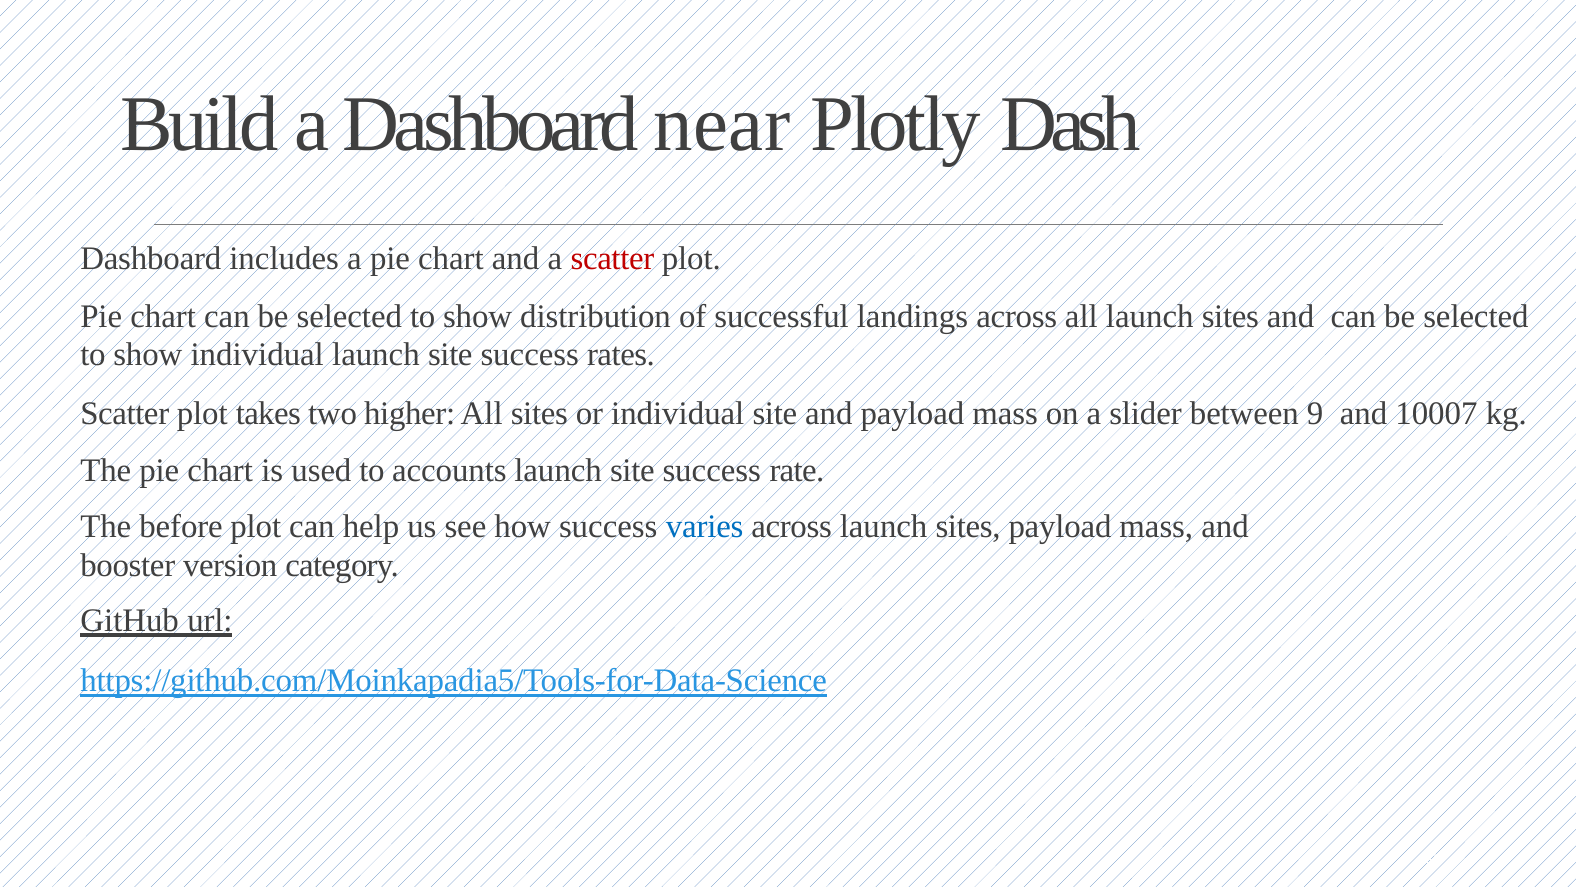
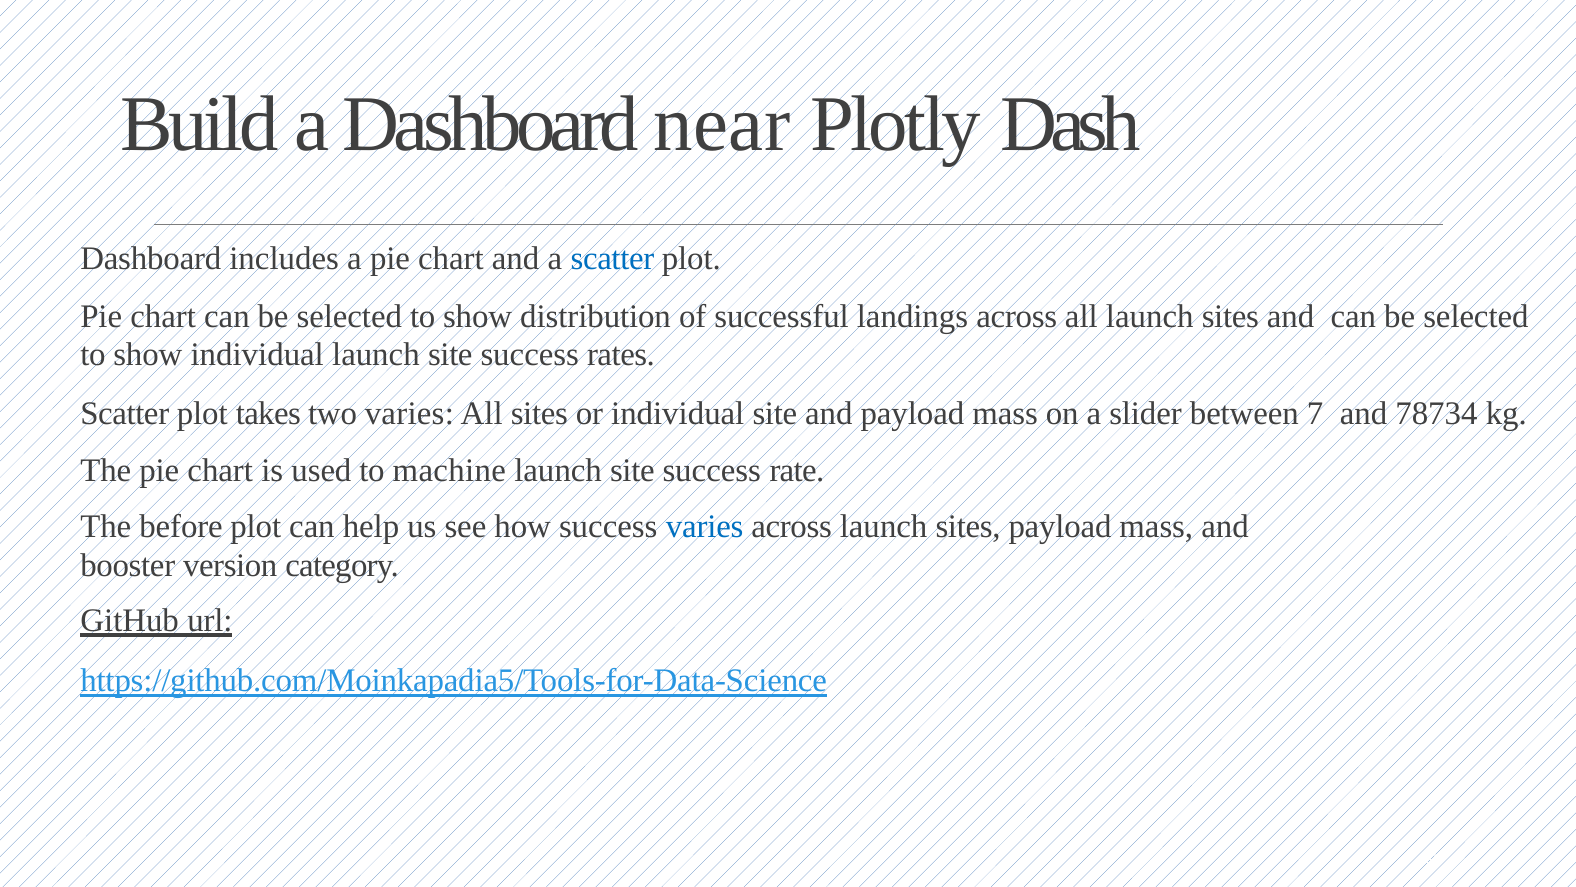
scatter at (612, 258) colour: red -> blue
two higher: higher -> varies
9: 9 -> 7
10007: 10007 -> 78734
accounts: accounts -> machine
